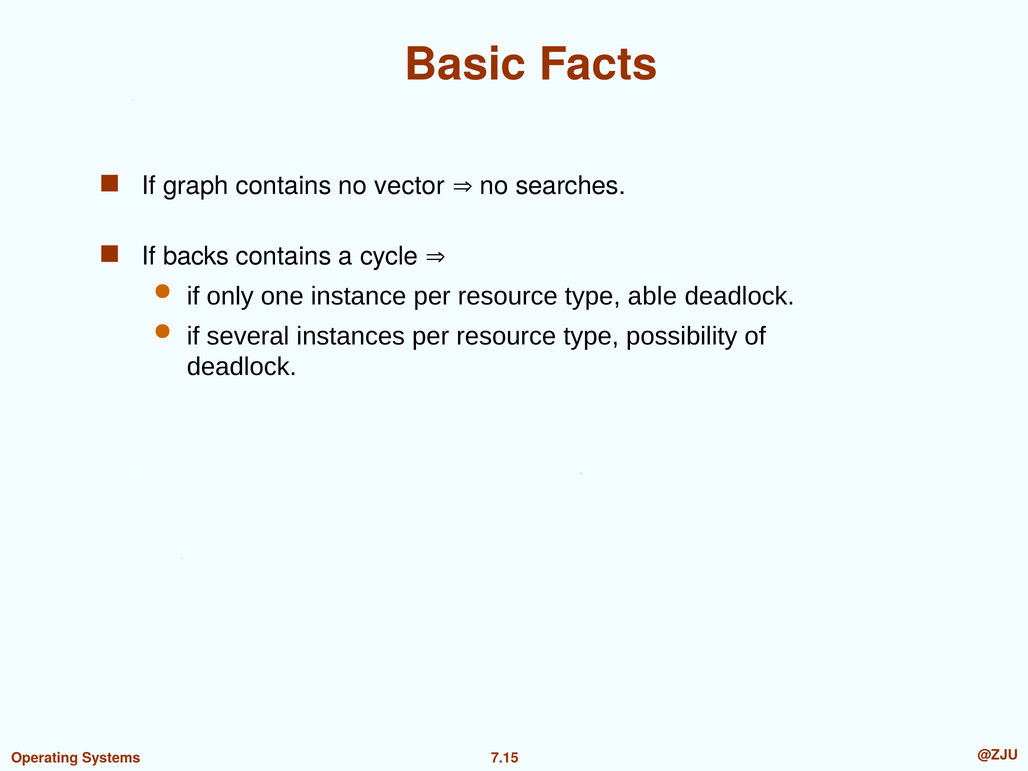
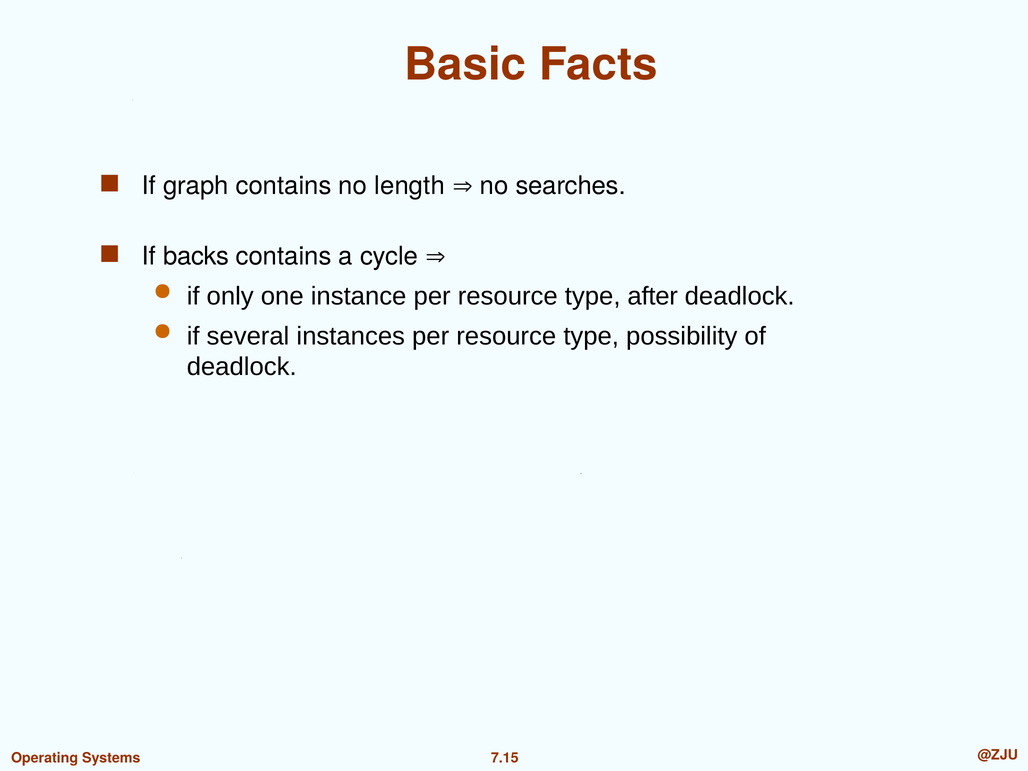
vector: vector -> length
able: able -> after
